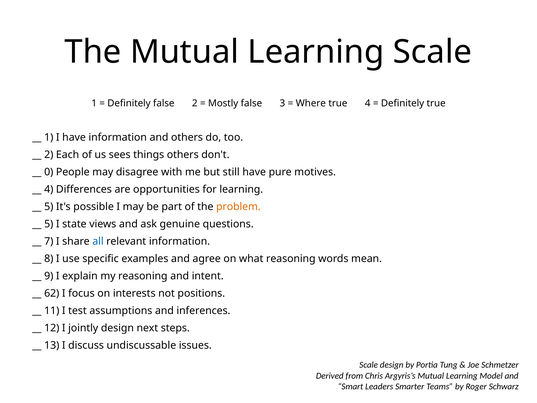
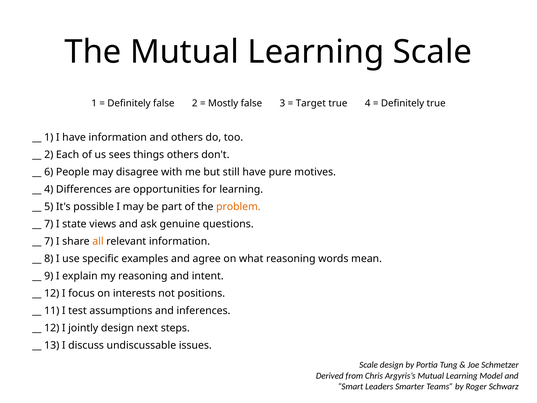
Where: Where -> Target
0: 0 -> 6
5 at (49, 224): 5 -> 7
all colour: blue -> orange
62 at (52, 293): 62 -> 12
